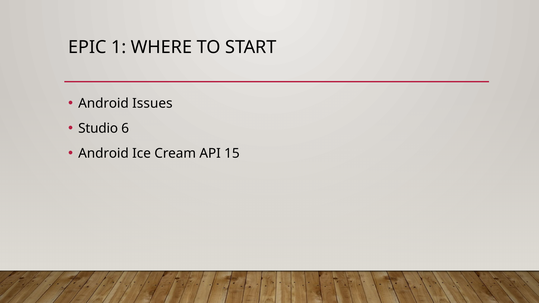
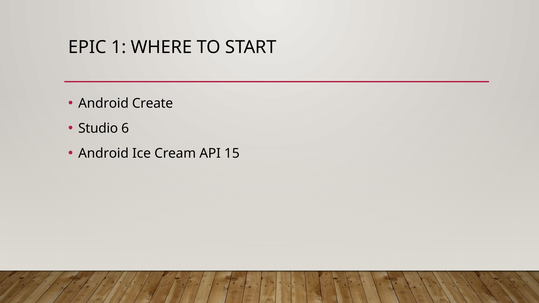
Issues: Issues -> Create
